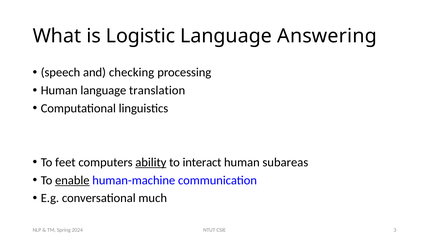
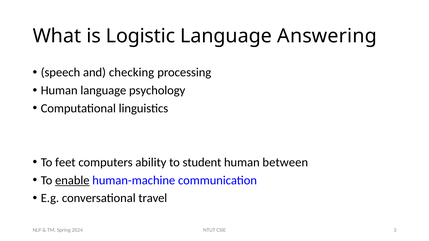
translation: translation -> psychology
ability underline: present -> none
interact: interact -> student
subareas: subareas -> between
much: much -> travel
